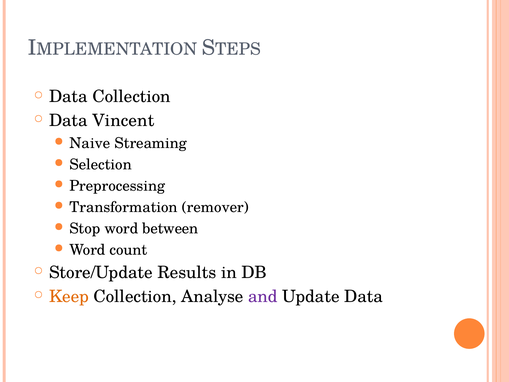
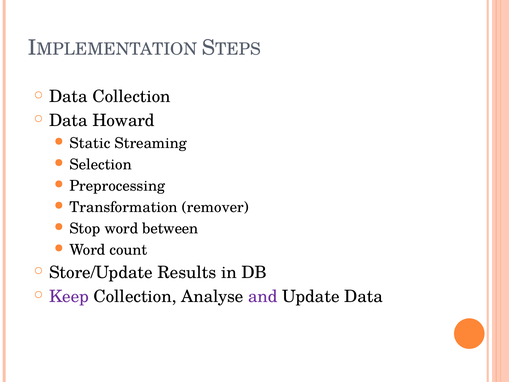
Vincent: Vincent -> Howard
Naive: Naive -> Static
Keep colour: orange -> purple
